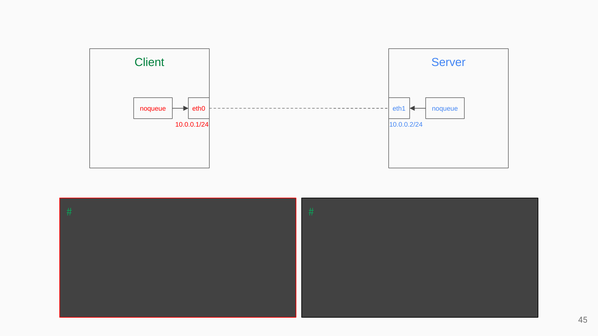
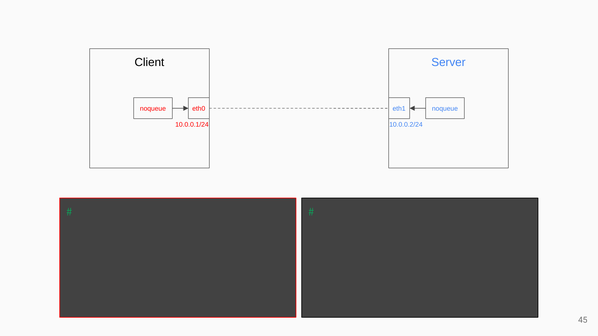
Client colour: green -> black
